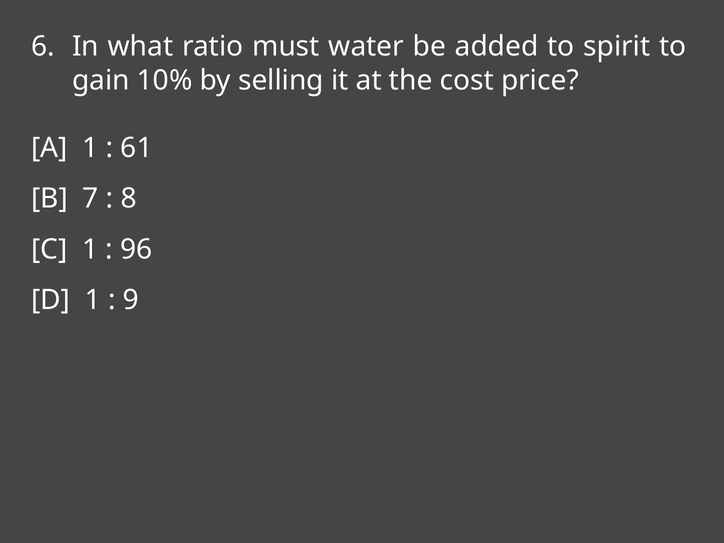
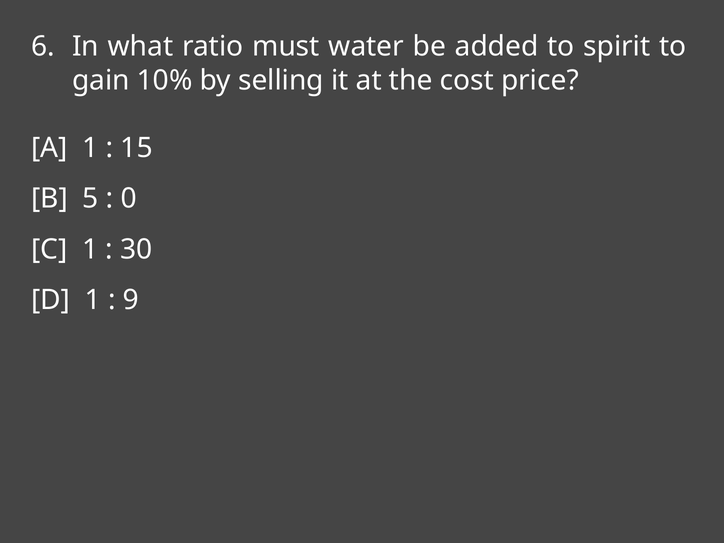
61: 61 -> 15
7: 7 -> 5
8: 8 -> 0
96: 96 -> 30
